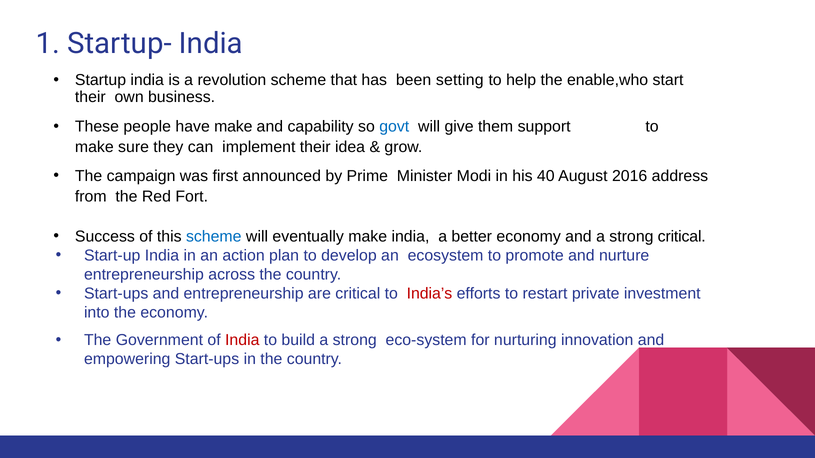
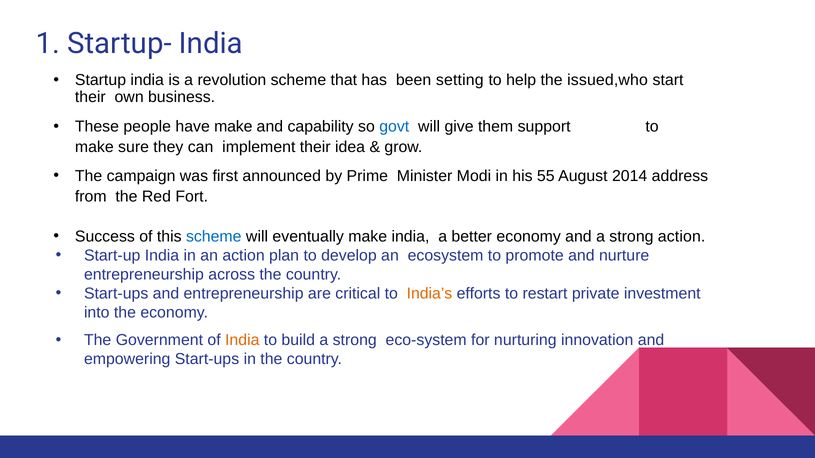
enable,who: enable,who -> issued,who
40: 40 -> 55
2016: 2016 -> 2014
strong critical: critical -> action
India’s colour: red -> orange
India at (242, 340) colour: red -> orange
